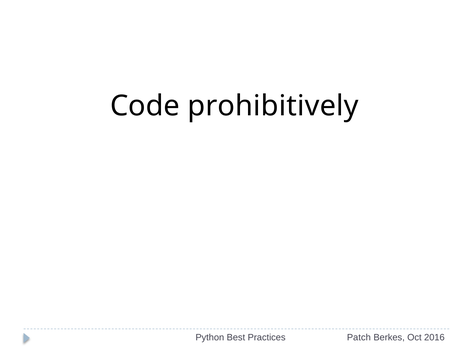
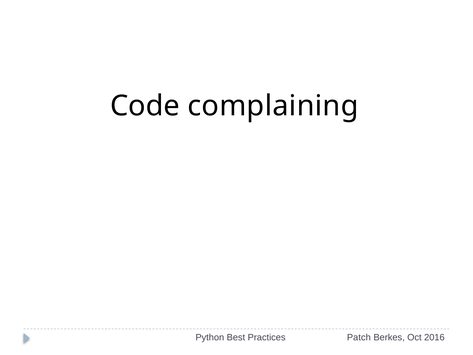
prohibitively: prohibitively -> complaining
